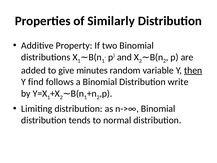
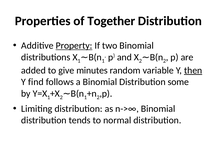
Similarly: Similarly -> Together
Property underline: none -> present
write: write -> some
